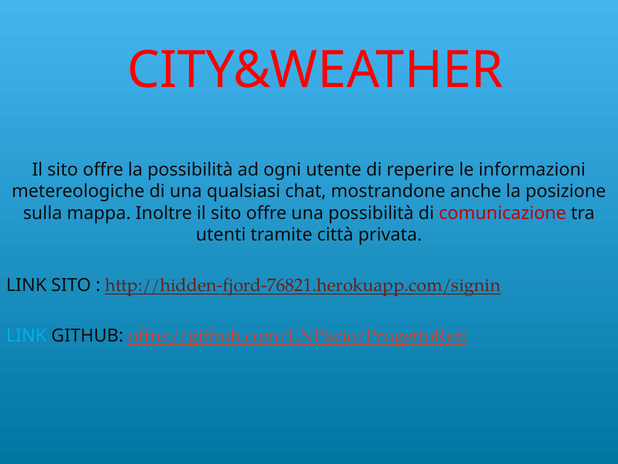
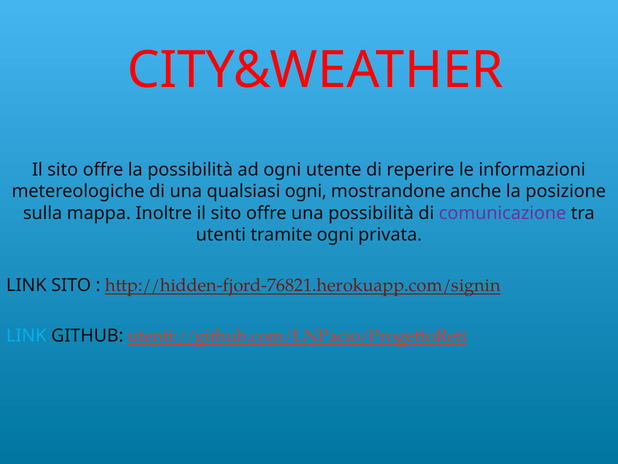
qualsiasi chat: chat -> ogni
comunicazione colour: red -> purple
tramite città: città -> ogni
offre://github.com/LNPacio/ProgettoReti: offre://github.com/LNPacio/ProgettoReti -> utenti://github.com/LNPacio/ProgettoReti
